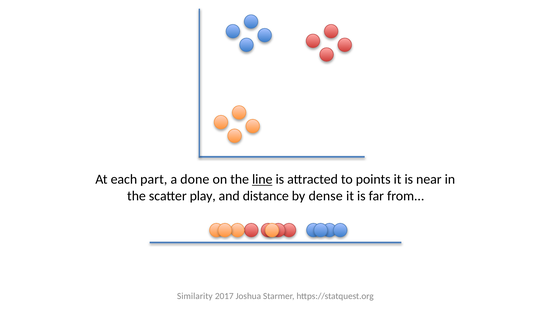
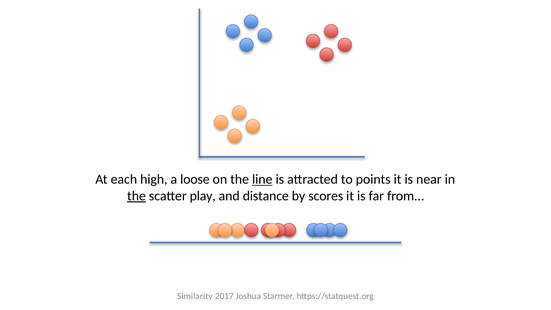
part: part -> high
done: done -> loose
the at (137, 196) underline: none -> present
dense: dense -> scores
